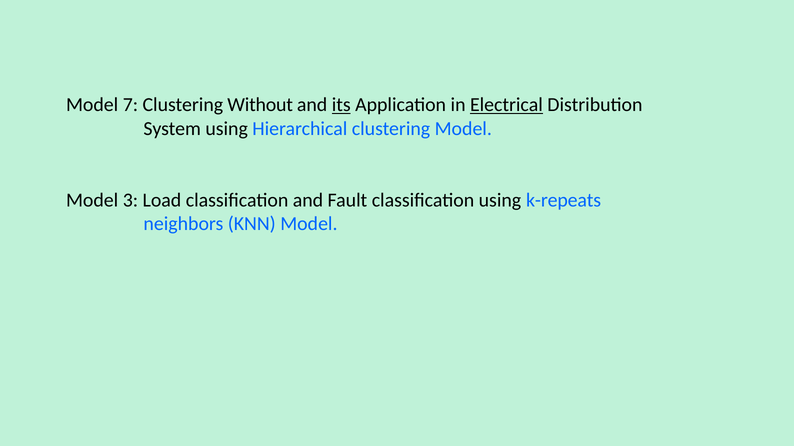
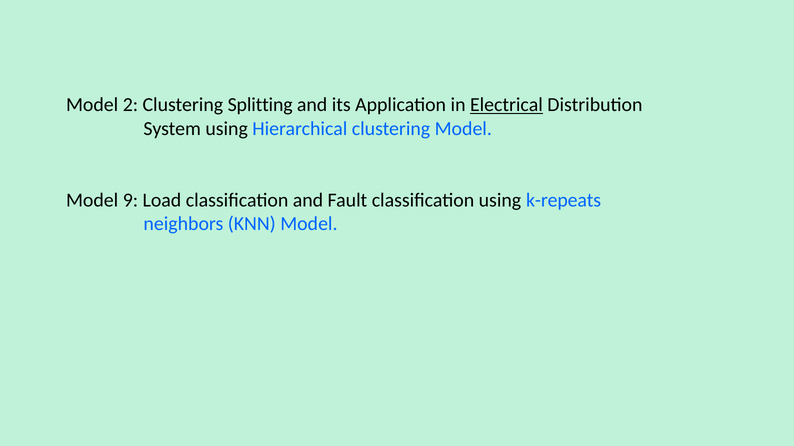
7: 7 -> 2
Without: Without -> Splitting
its underline: present -> none
3: 3 -> 9
